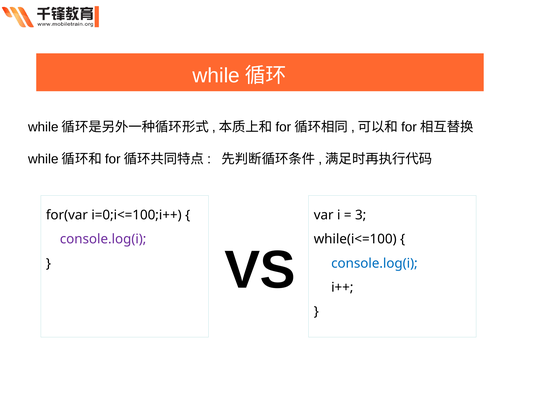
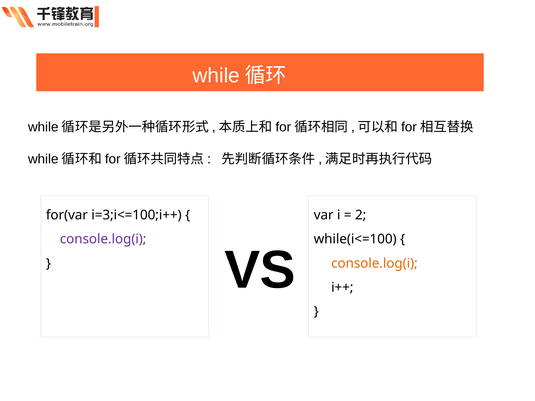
i=0;i<=100;i++: i=0;i<=100;i++ -> i=3;i<=100;i++
3: 3 -> 2
console.log(i at (374, 263) colour: blue -> orange
